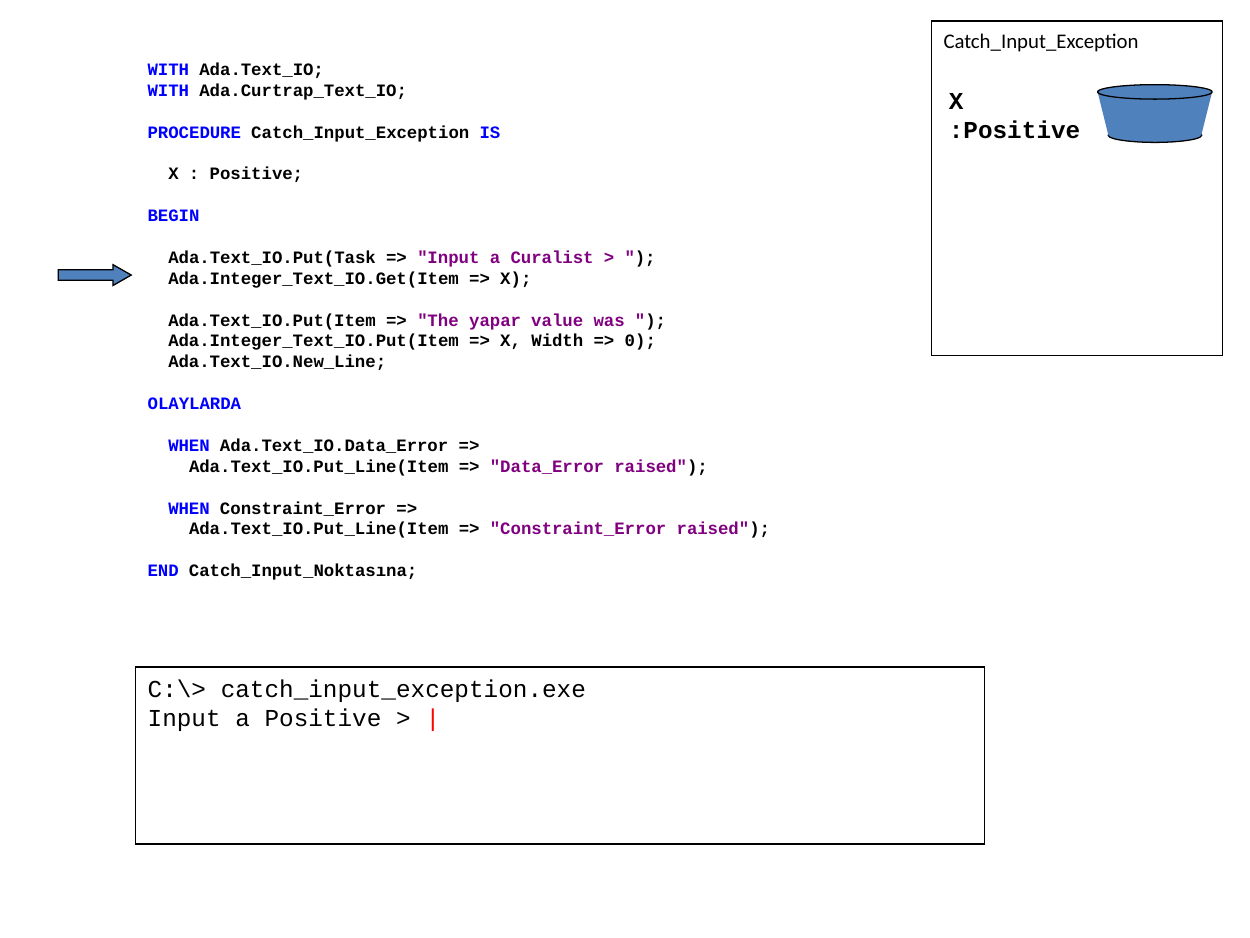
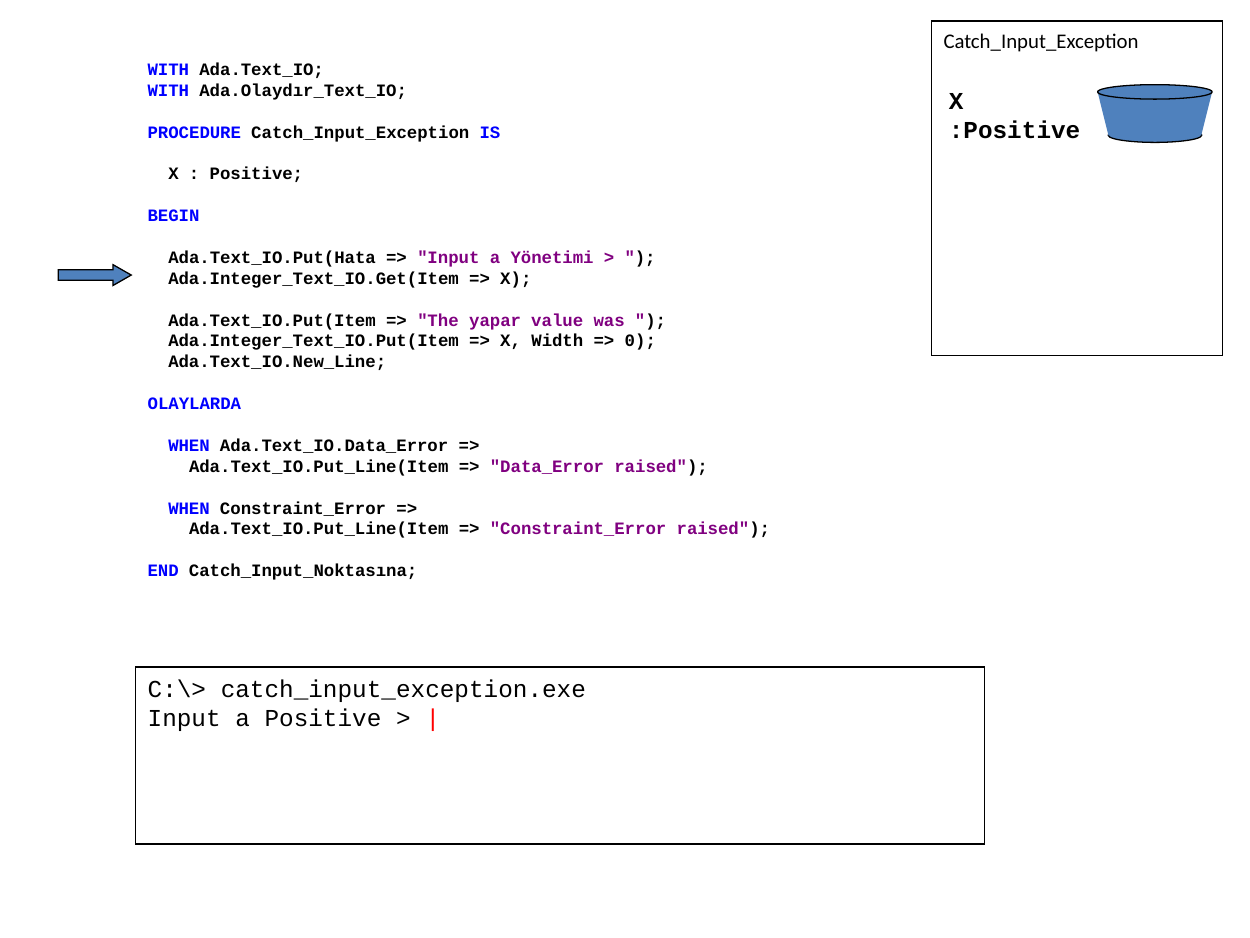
Ada.Curtrap_Text_IO: Ada.Curtrap_Text_IO -> Ada.Olaydır_Text_IO
Ada.Text_IO.Put(Task: Ada.Text_IO.Put(Task -> Ada.Text_IO.Put(Hata
Curalist: Curalist -> Yönetimi
